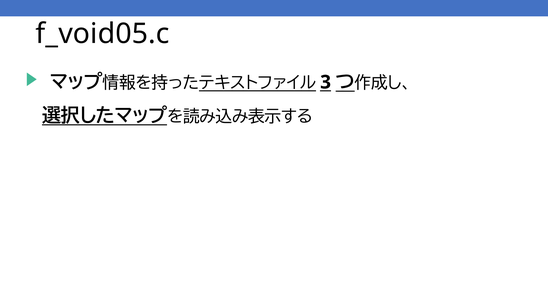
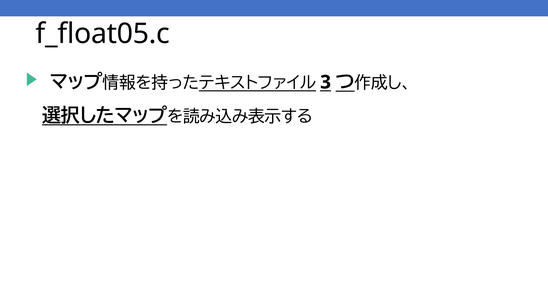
f_void05.c: f_void05.c -> f_float05.c
